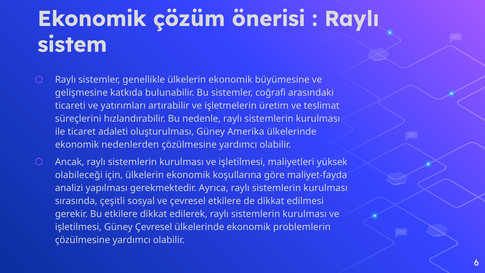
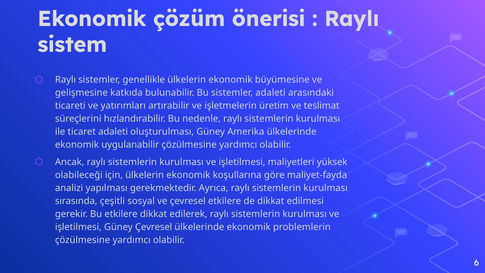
sistemler coğrafi: coğrafi -> adaleti
nedenlerden: nedenlerden -> uygulanabilir
